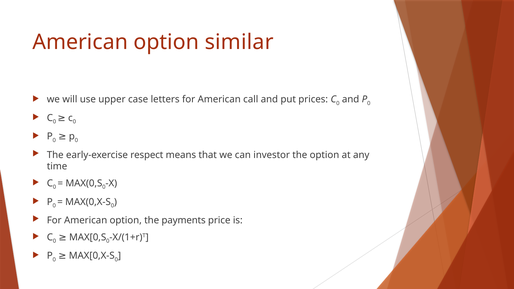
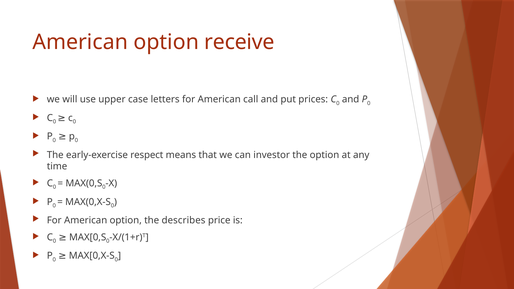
similar: similar -> receive
payments: payments -> describes
